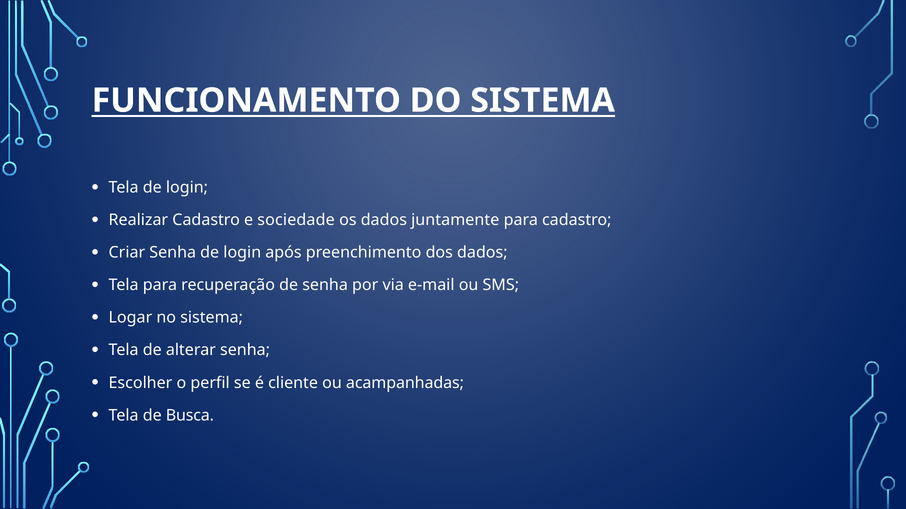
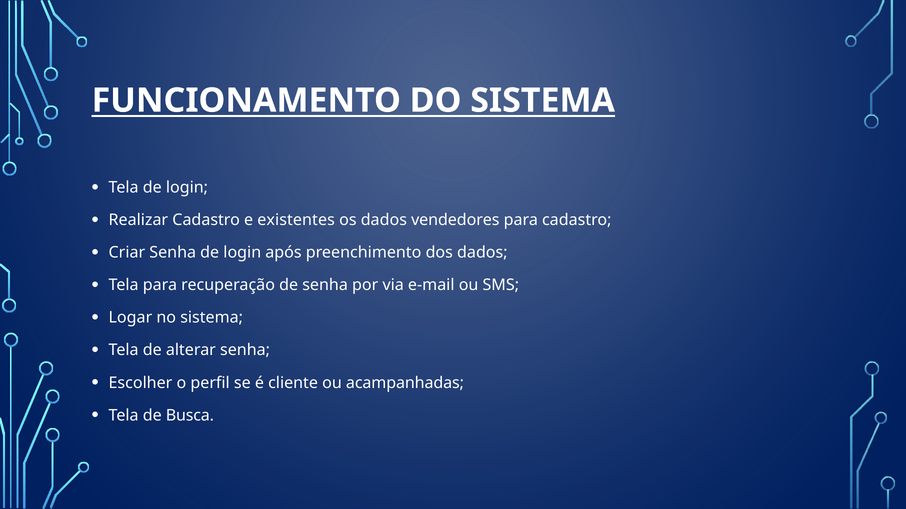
sociedade: sociedade -> existentes
juntamente: juntamente -> vendedores
